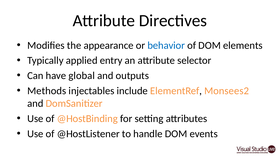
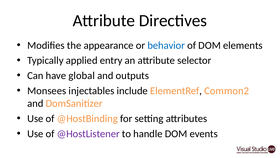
Methods: Methods -> Monsees
Monsees2: Monsees2 -> Common2
@HostListener colour: black -> purple
